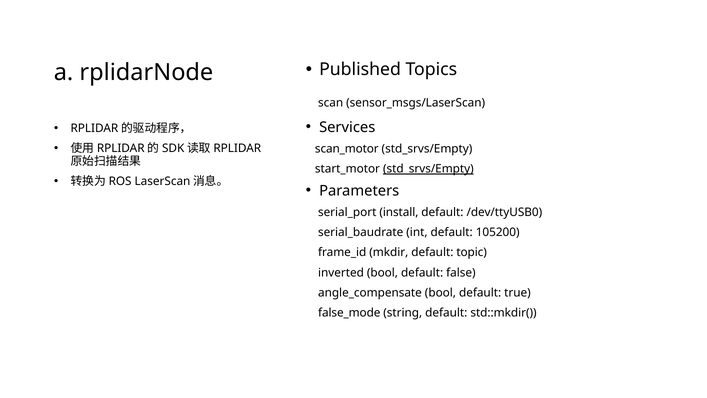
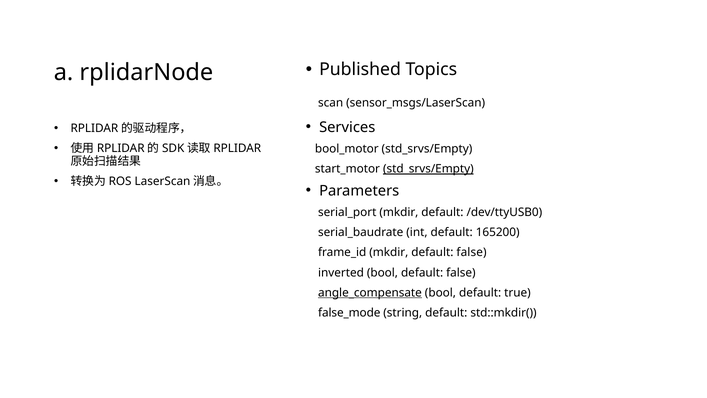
scan_motor: scan_motor -> bool_motor
serial_port install: install -> mkdir
105200: 105200 -> 165200
topic at (472, 252): topic -> false
angle_compensate underline: none -> present
